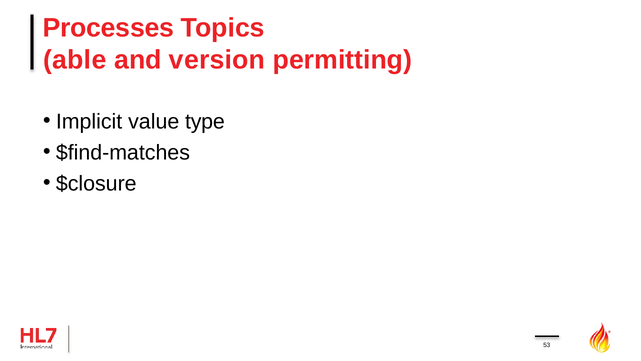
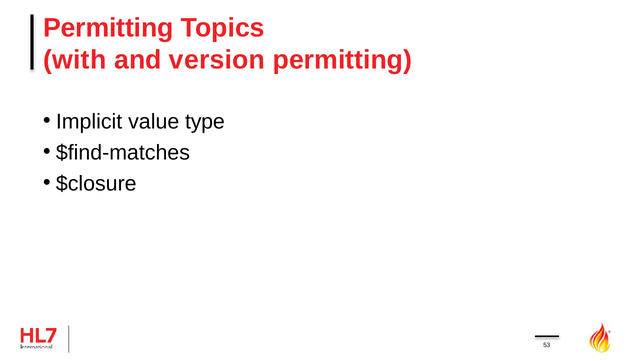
Processes at (108, 28): Processes -> Permitting
able: able -> with
